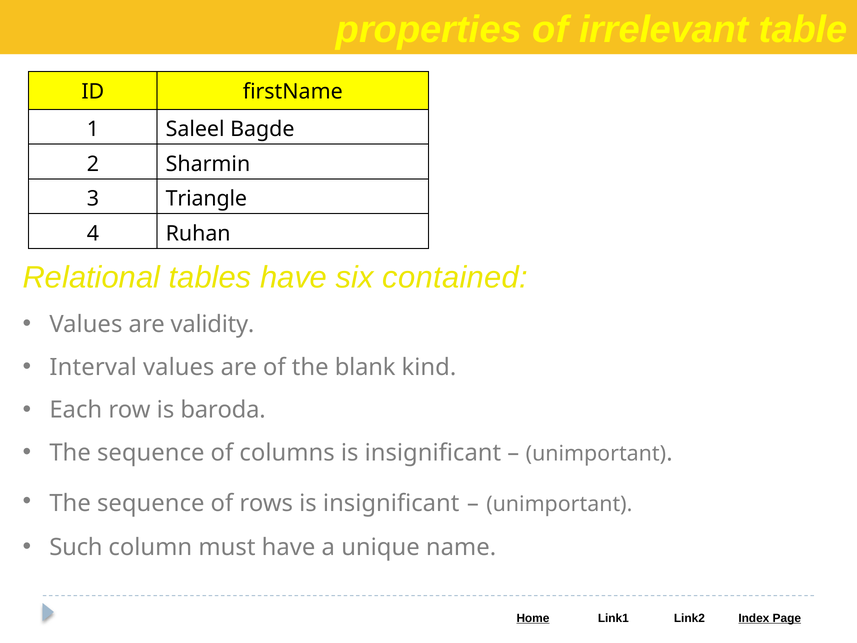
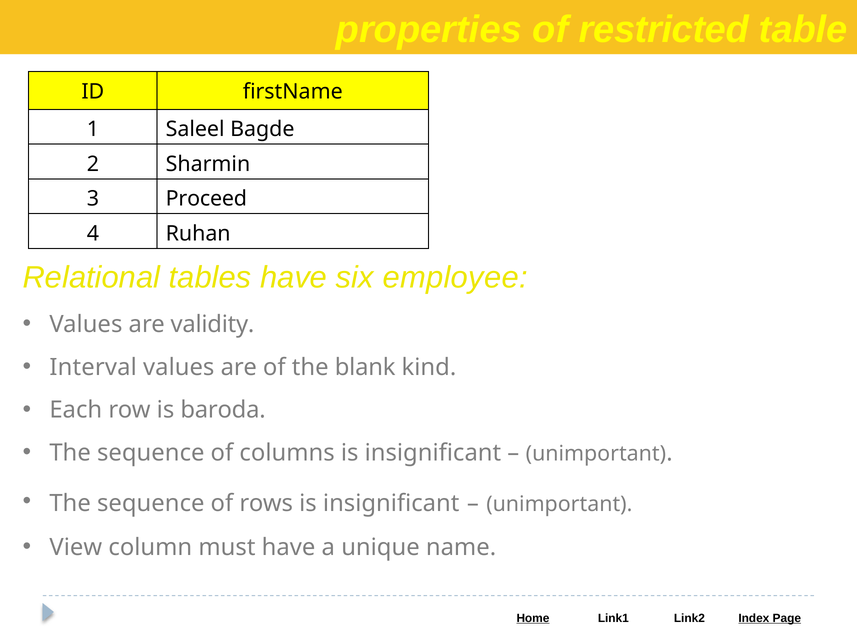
irrelevant: irrelevant -> restricted
Triangle: Triangle -> Proceed
contained: contained -> employee
Such: Such -> View
